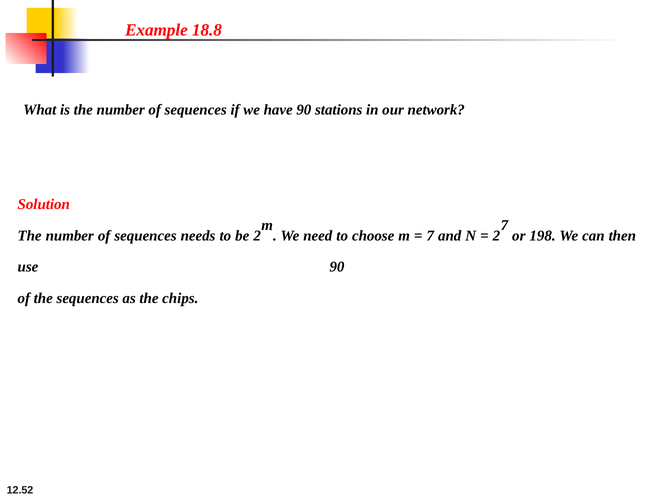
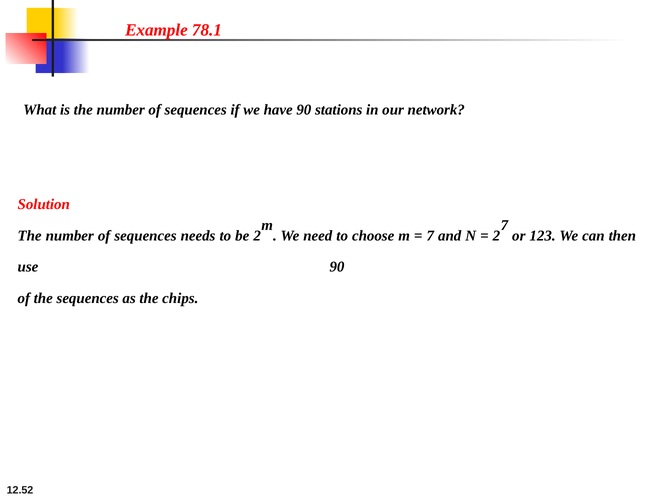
18.8: 18.8 -> 78.1
198: 198 -> 123
